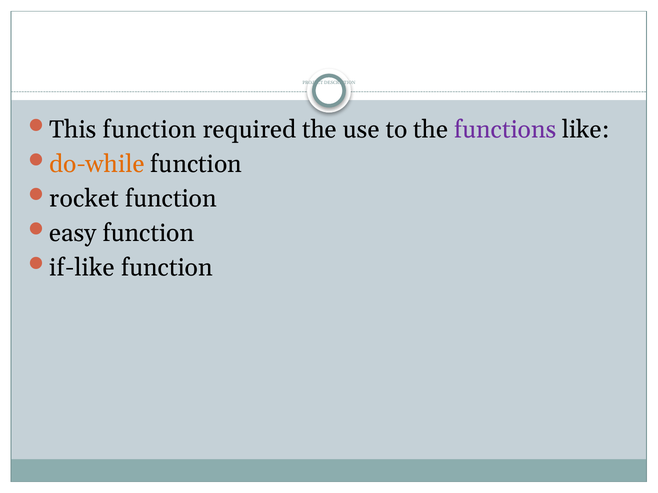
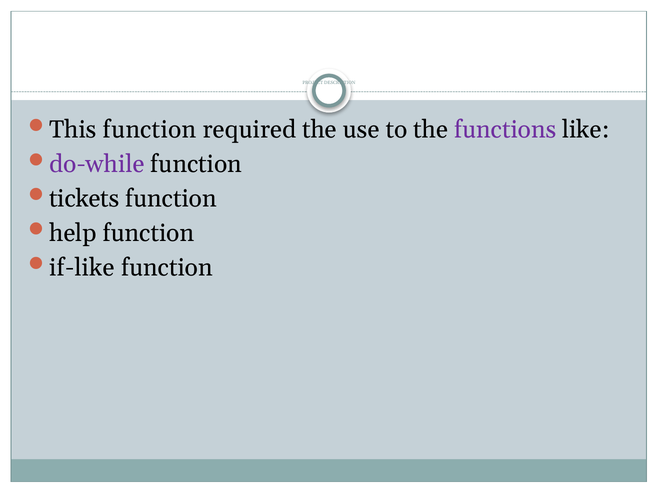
do-while colour: orange -> purple
rocket: rocket -> tickets
easy: easy -> help
